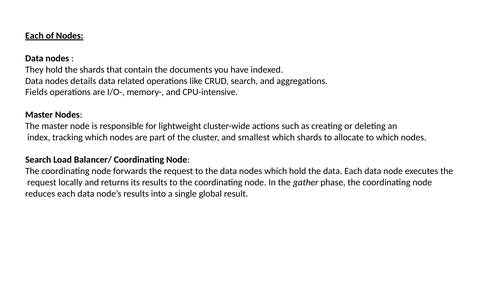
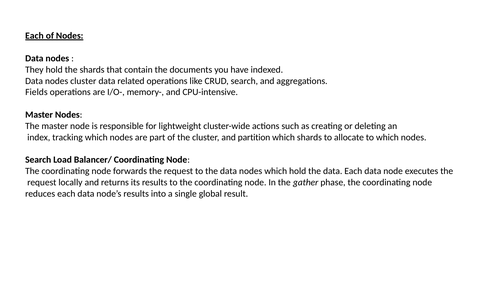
nodes details: details -> cluster
smallest: smallest -> partition
